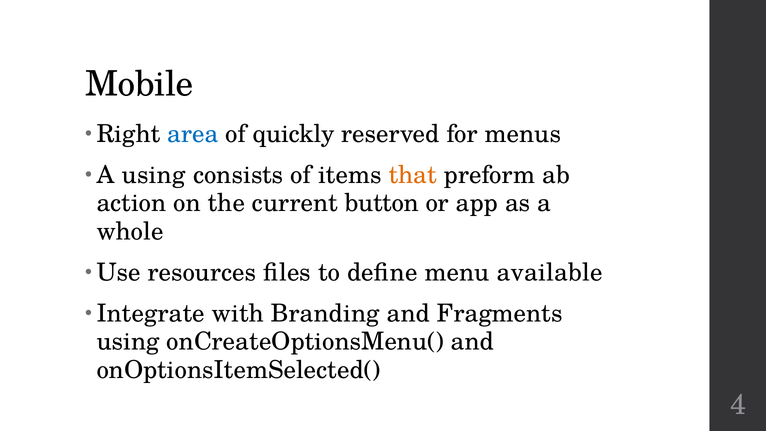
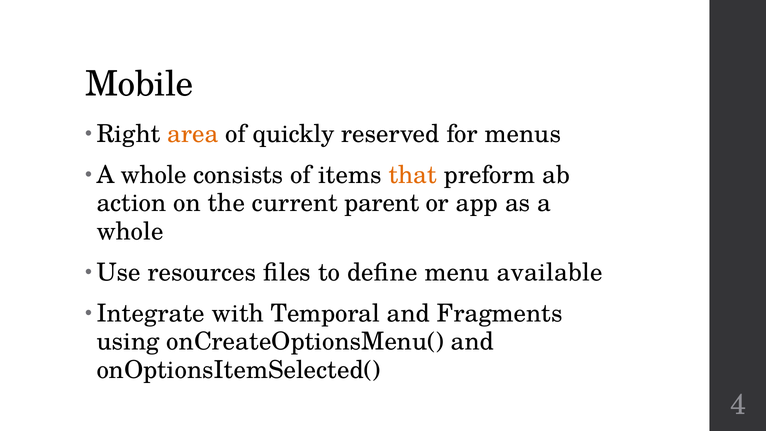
area colour: blue -> orange
using at (154, 175): using -> whole
button: button -> parent
Branding: Branding -> Temporal
